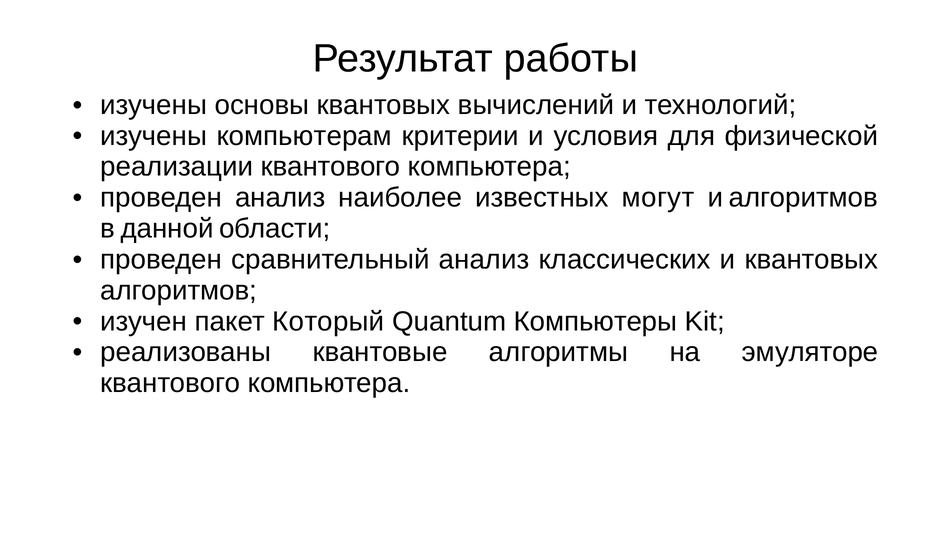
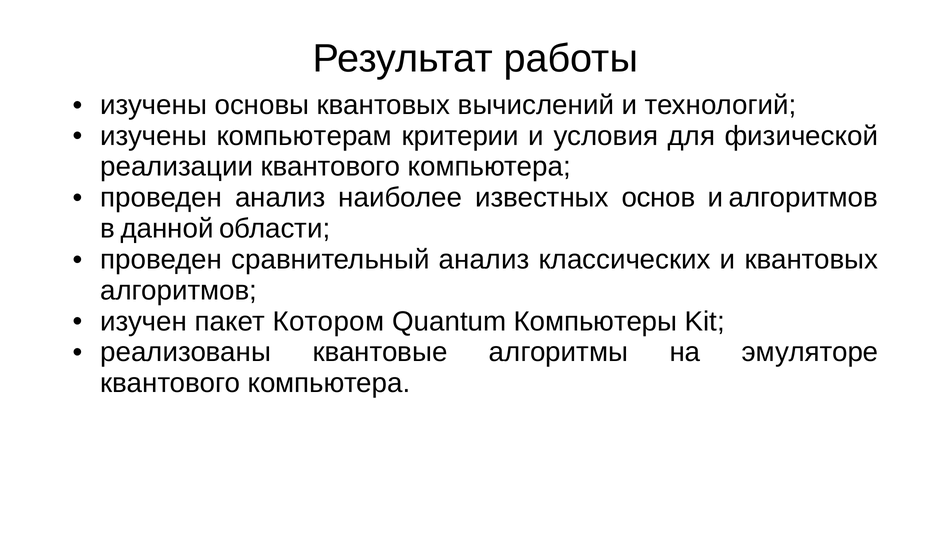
могут: могут -> основ
Который: Который -> Котором
